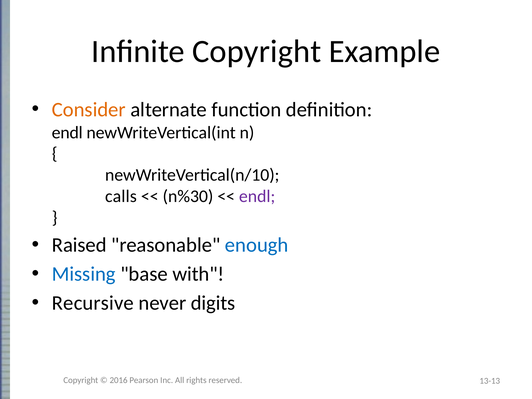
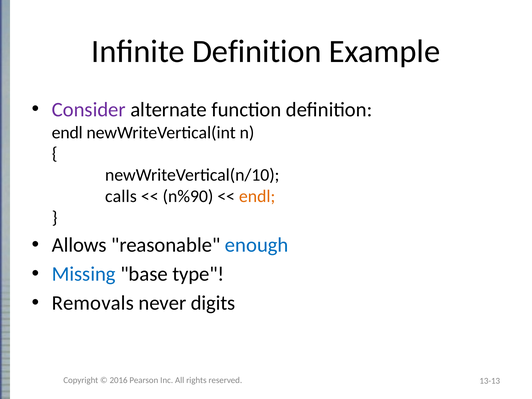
Infinite Copyright: Copyright -> Definition
Consider colour: orange -> purple
n%30: n%30 -> n%90
endl at (257, 196) colour: purple -> orange
Raised: Raised -> Allows
with: with -> type
Recursive: Recursive -> Removals
